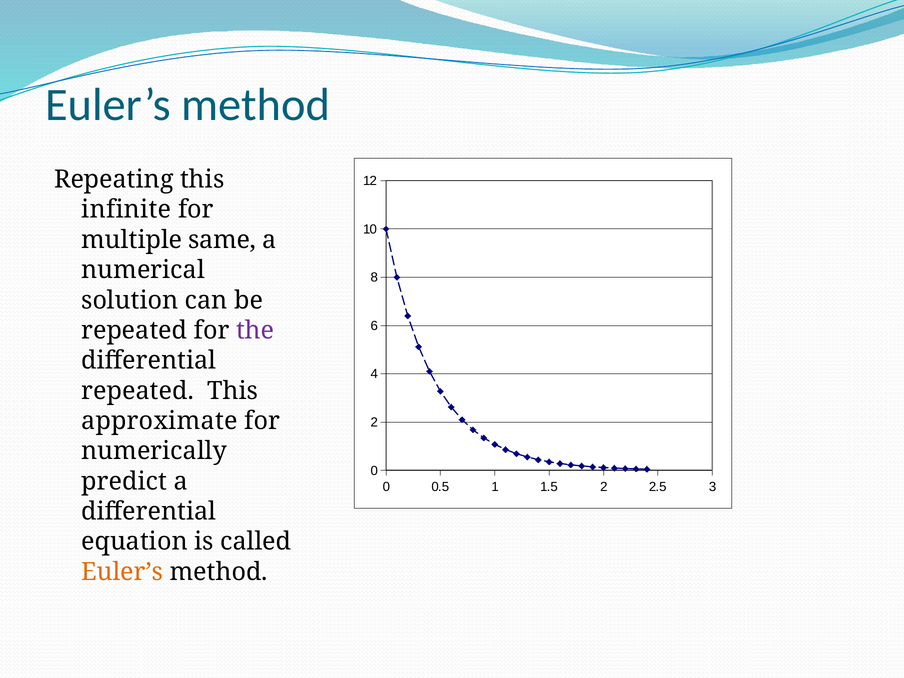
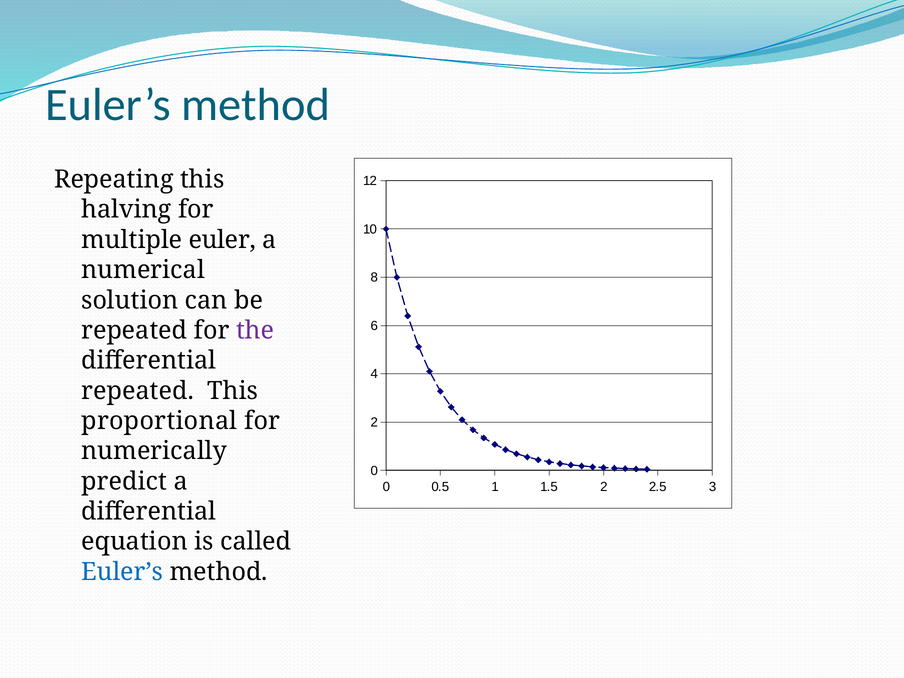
infinite: infinite -> halving
same: same -> euler
approximate: approximate -> proportional
Euler’s at (122, 572) colour: orange -> blue
